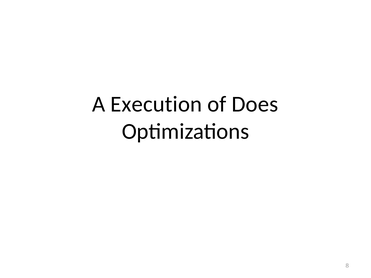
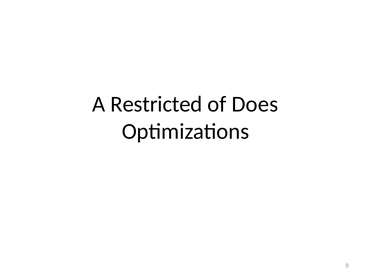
Execution: Execution -> Restricted
